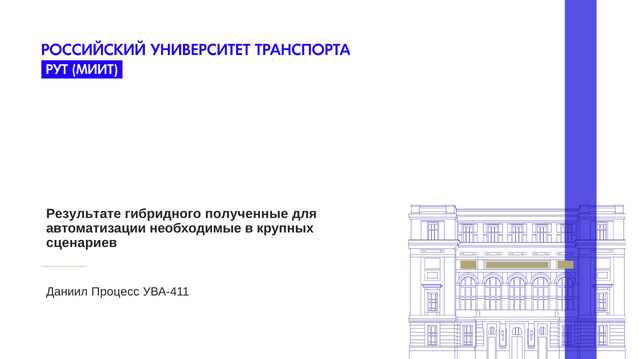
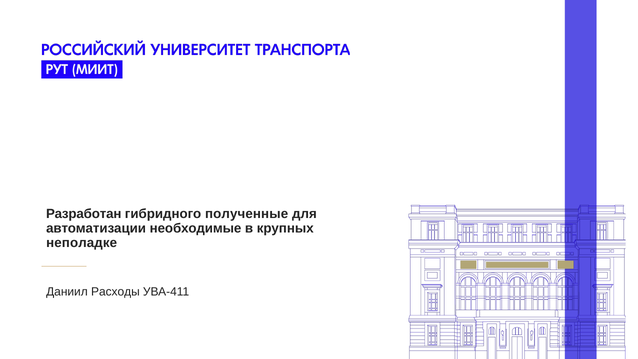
Результате: Результате -> Разработан
сценариев: сценариев -> неполадке
Процесс: Процесс -> Расходы
